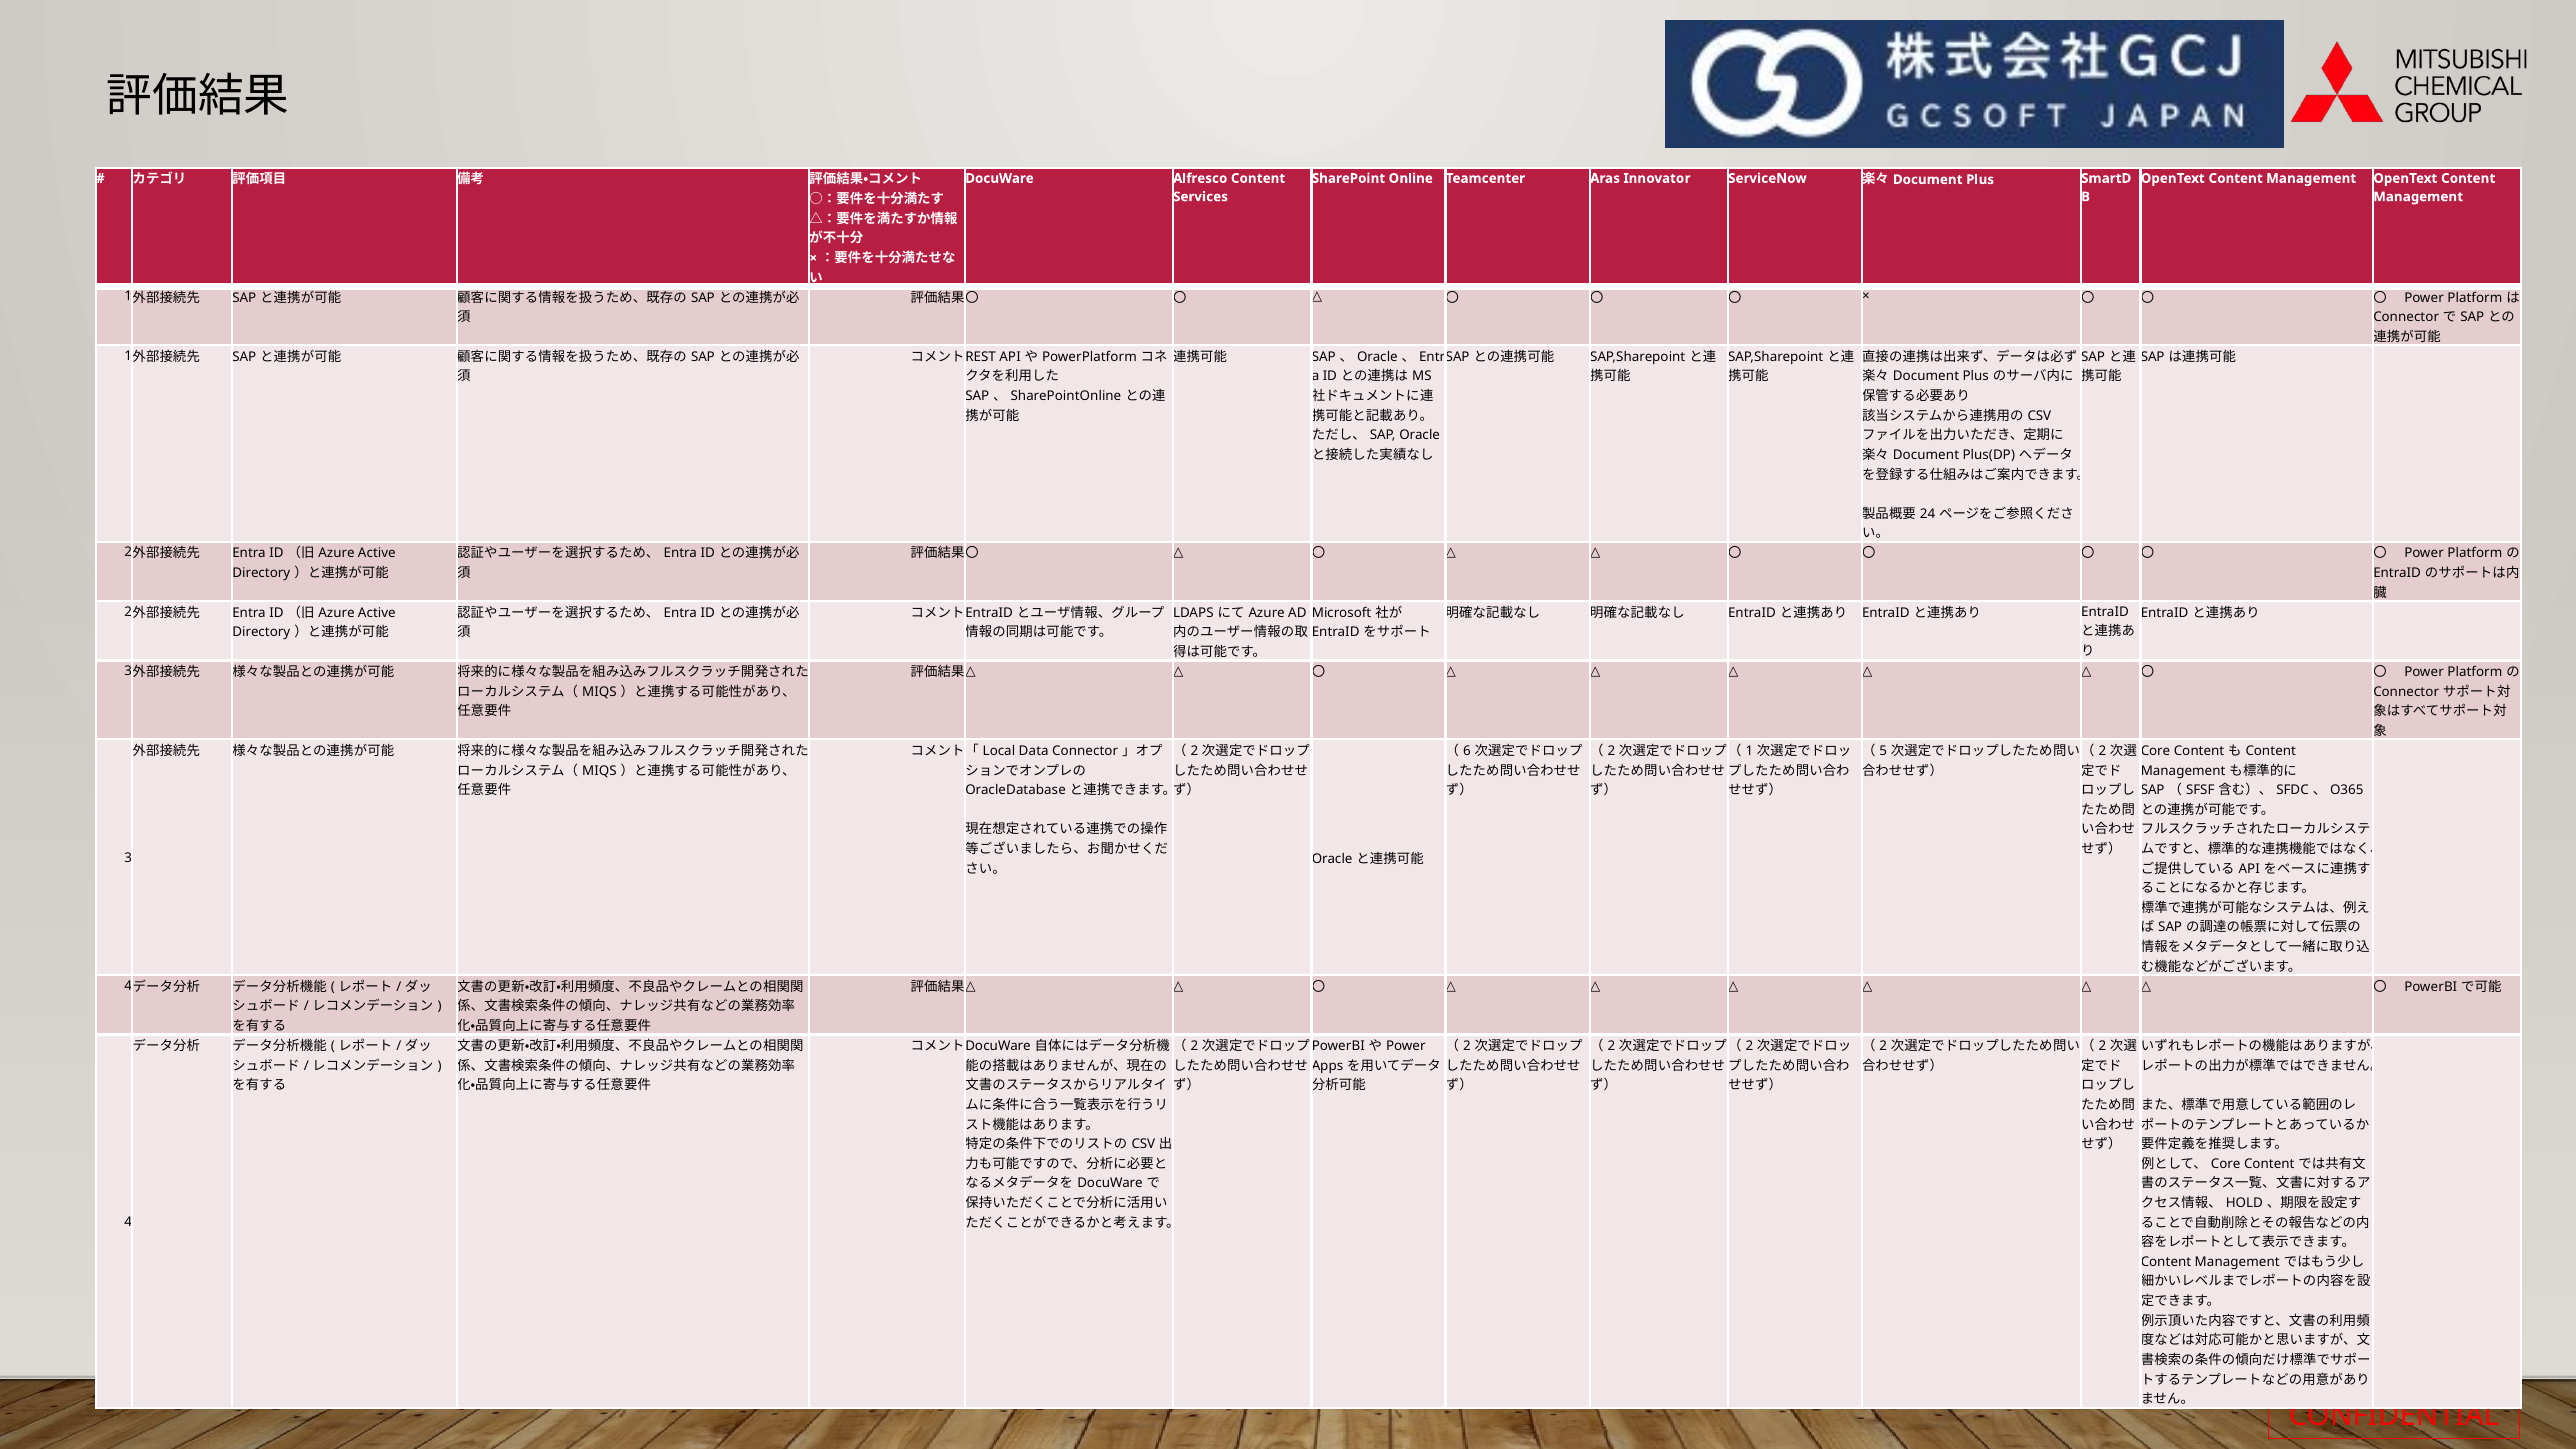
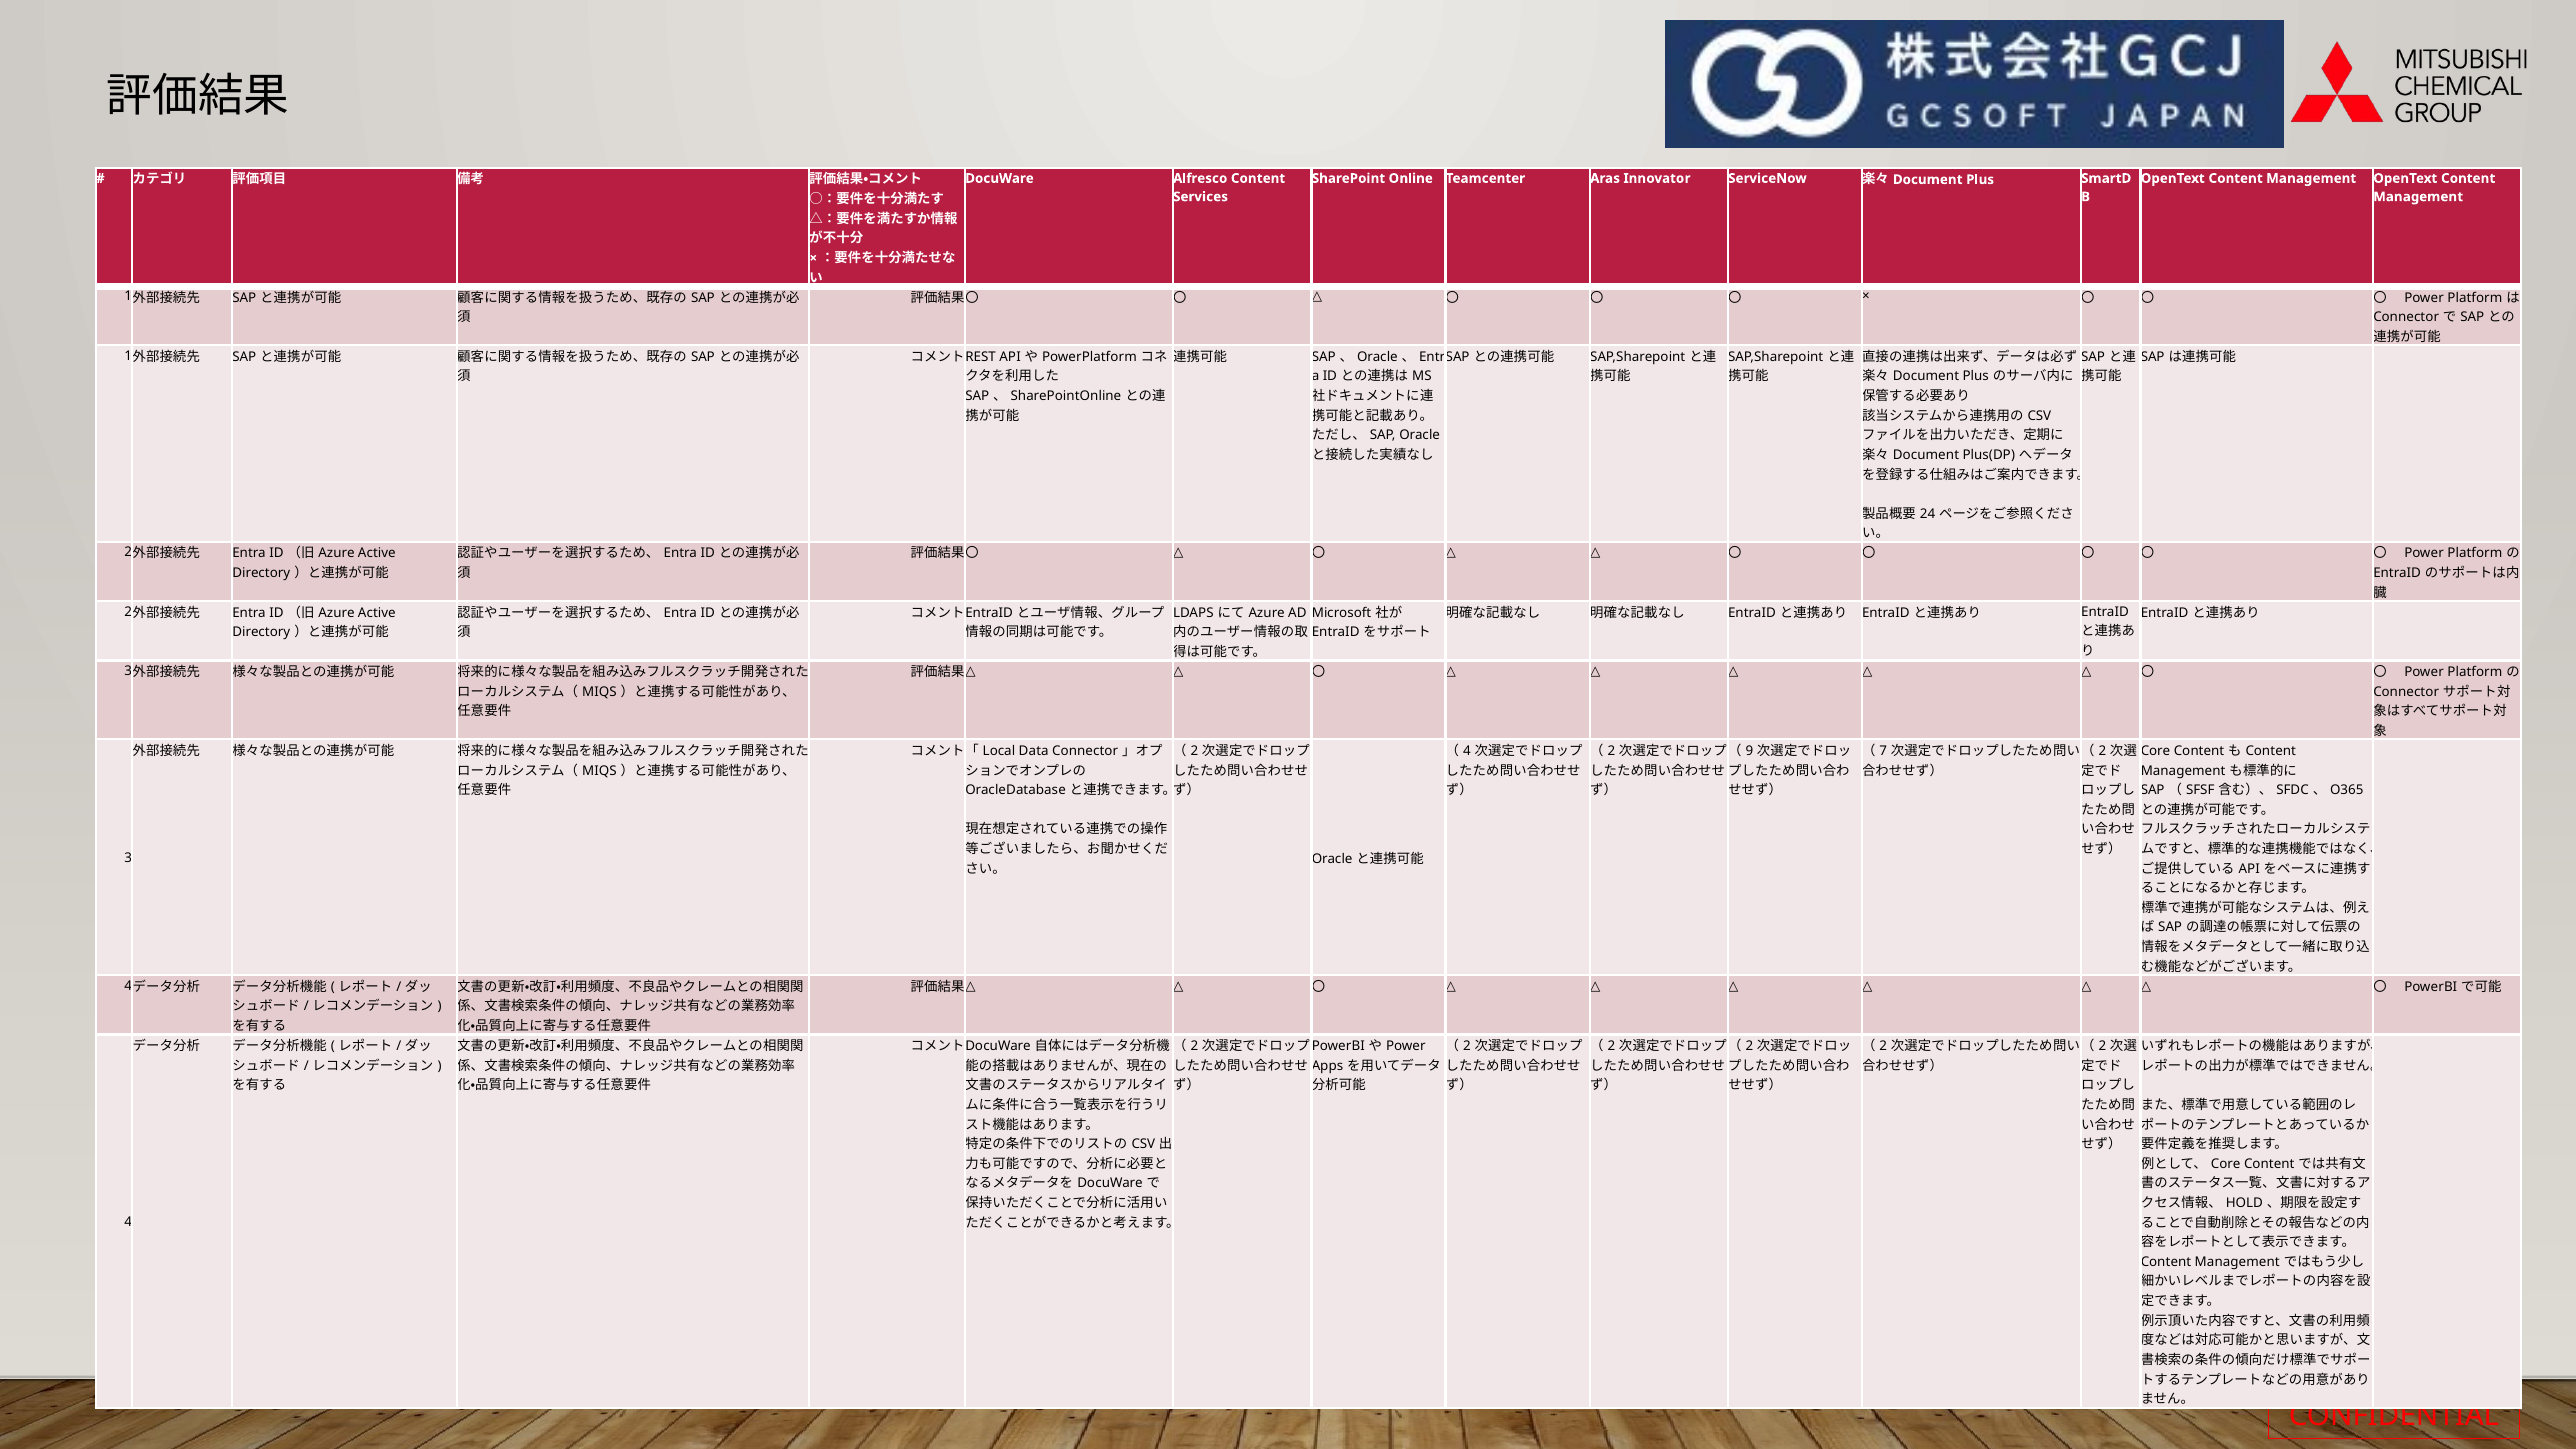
6 at (1467, 751): 6 -> 4
1: 1 -> 9
5: 5 -> 7
